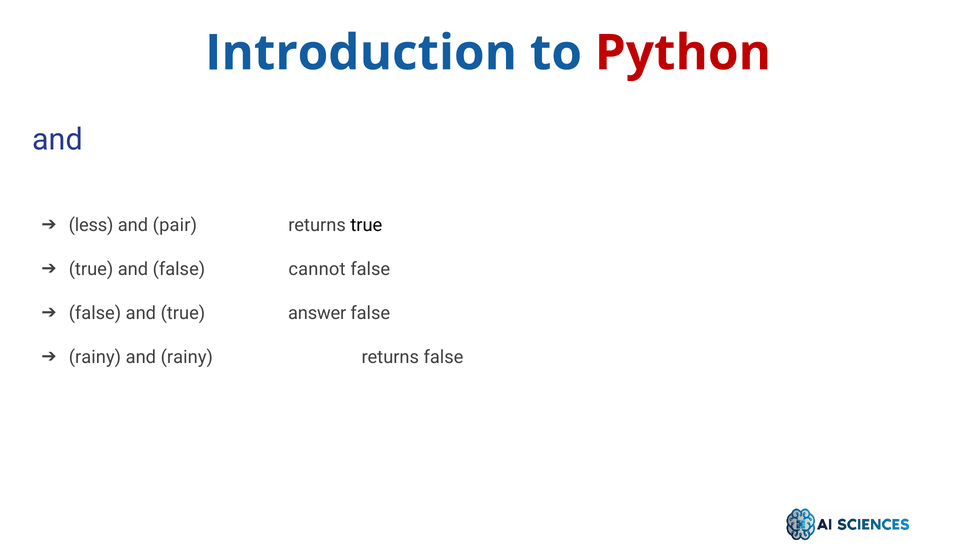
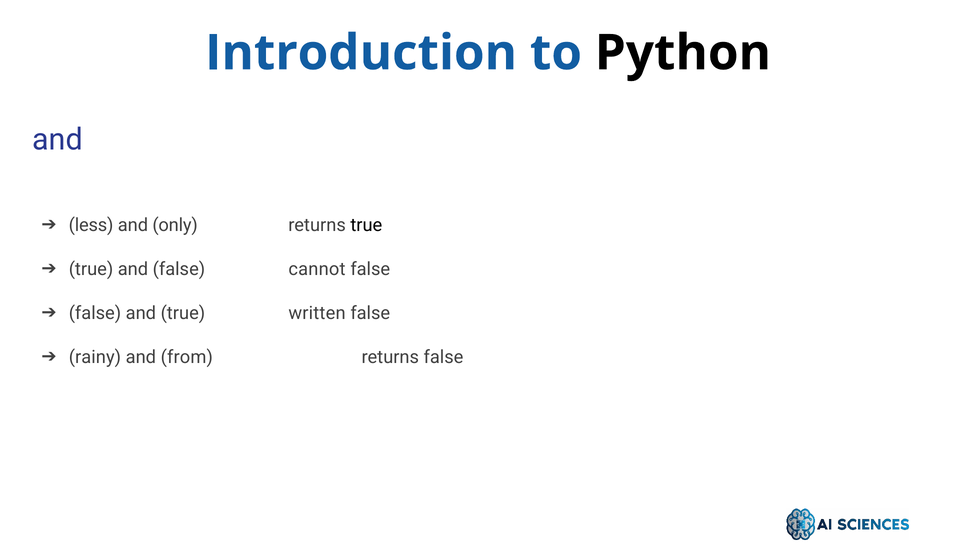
Python colour: red -> black
pair: pair -> only
answer: answer -> written
and rainy: rainy -> from
